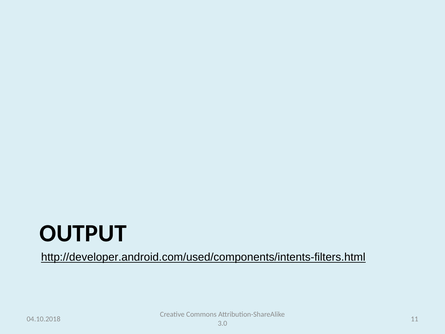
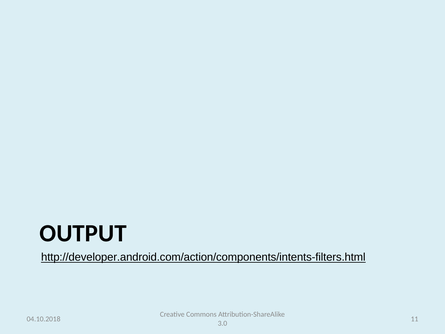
http://developer.android.com/used/components/intents-filters.html: http://developer.android.com/used/components/intents-filters.html -> http://developer.android.com/action/components/intents-filters.html
